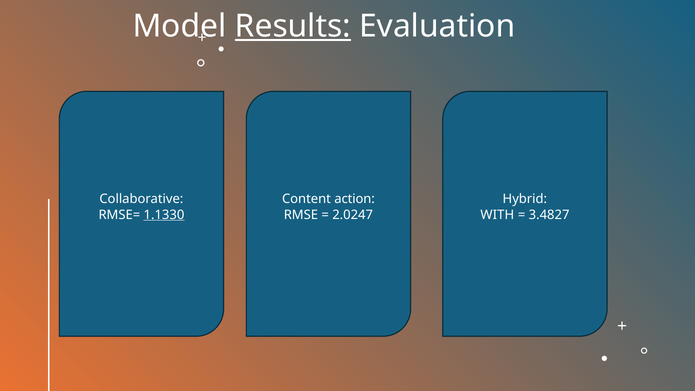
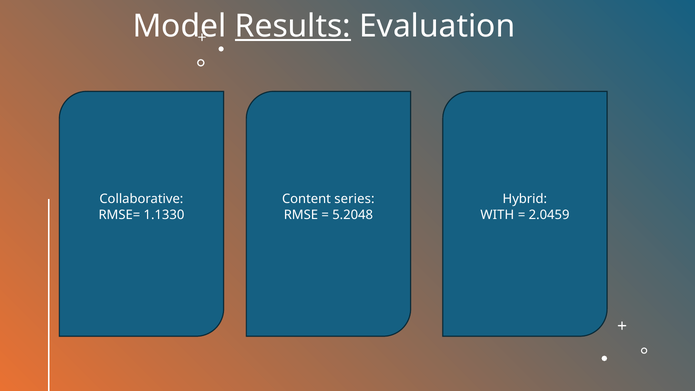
action: action -> series
1.1330 underline: present -> none
2.0247: 2.0247 -> 5.2048
3.4827: 3.4827 -> 2.0459
